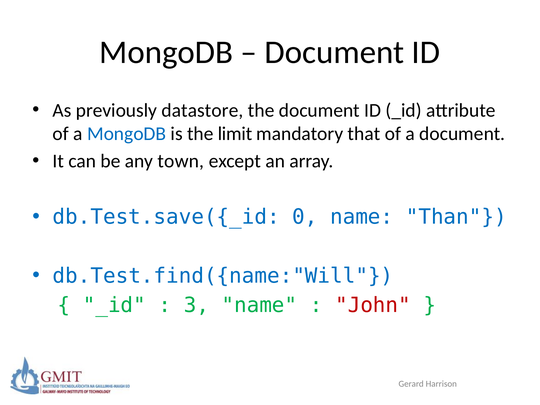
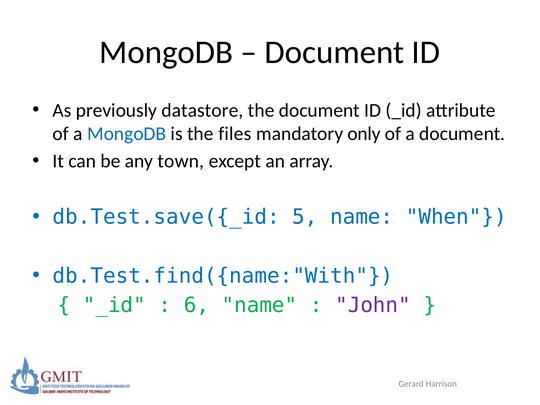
limit: limit -> files
that: that -> only
0: 0 -> 5
Than: Than -> When
db.Test.find({name:"Will: db.Test.find({name:"Will -> db.Test.find({name:"With
3: 3 -> 6
John colour: red -> purple
